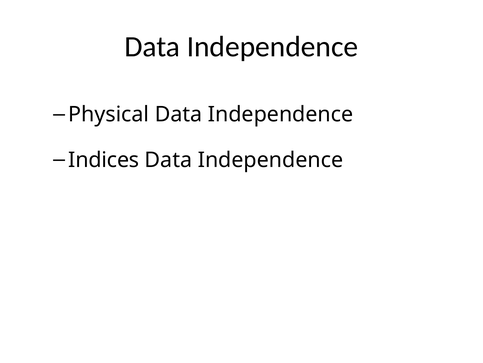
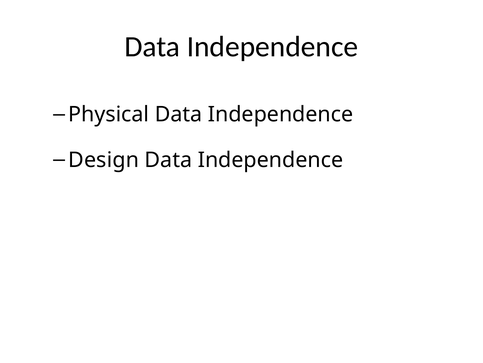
Indices: Indices -> Design
